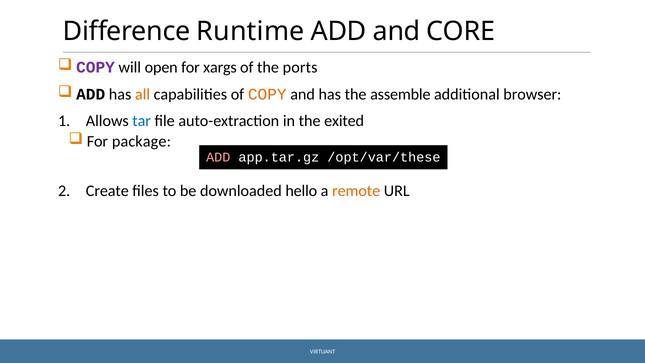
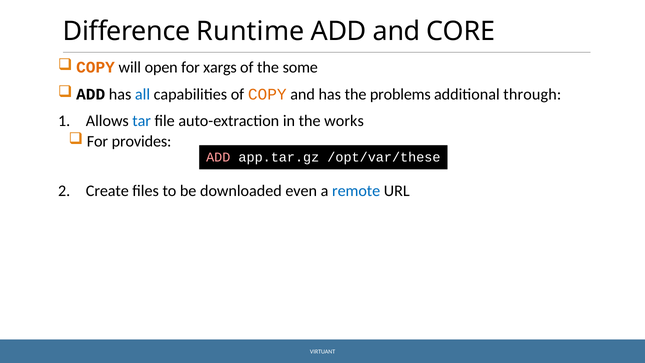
COPY at (96, 67) colour: purple -> orange
ports: ports -> some
all colour: orange -> blue
assemble: assemble -> problems
browser: browser -> through
exited: exited -> works
package: package -> provides
hello: hello -> even
remote colour: orange -> blue
